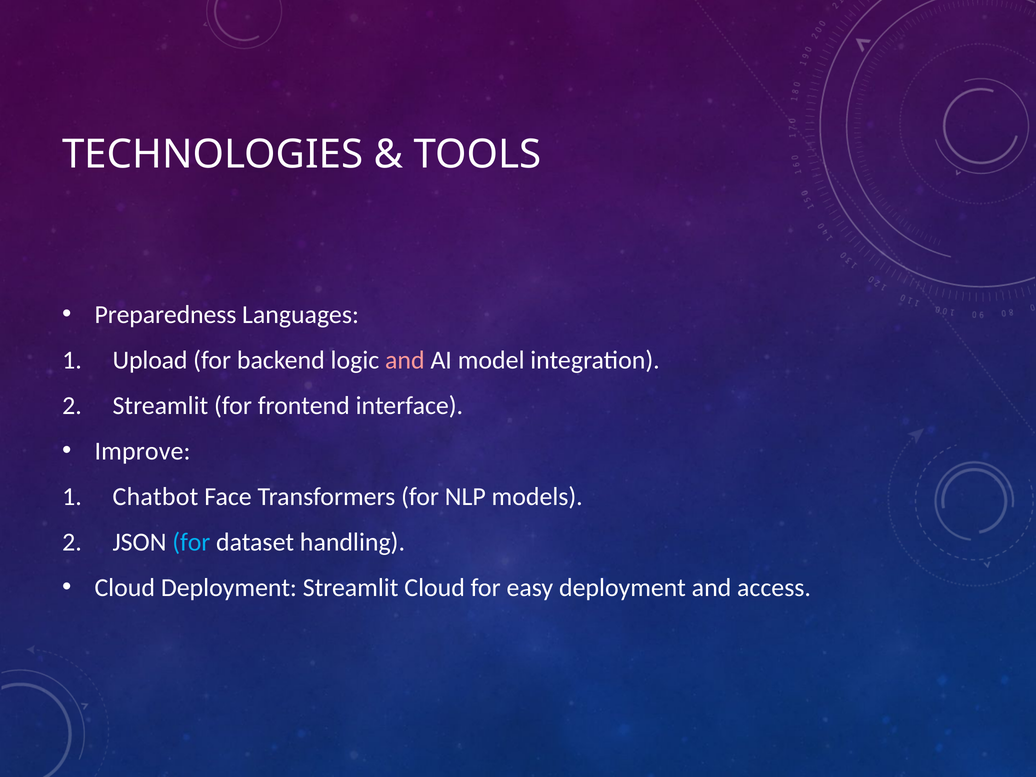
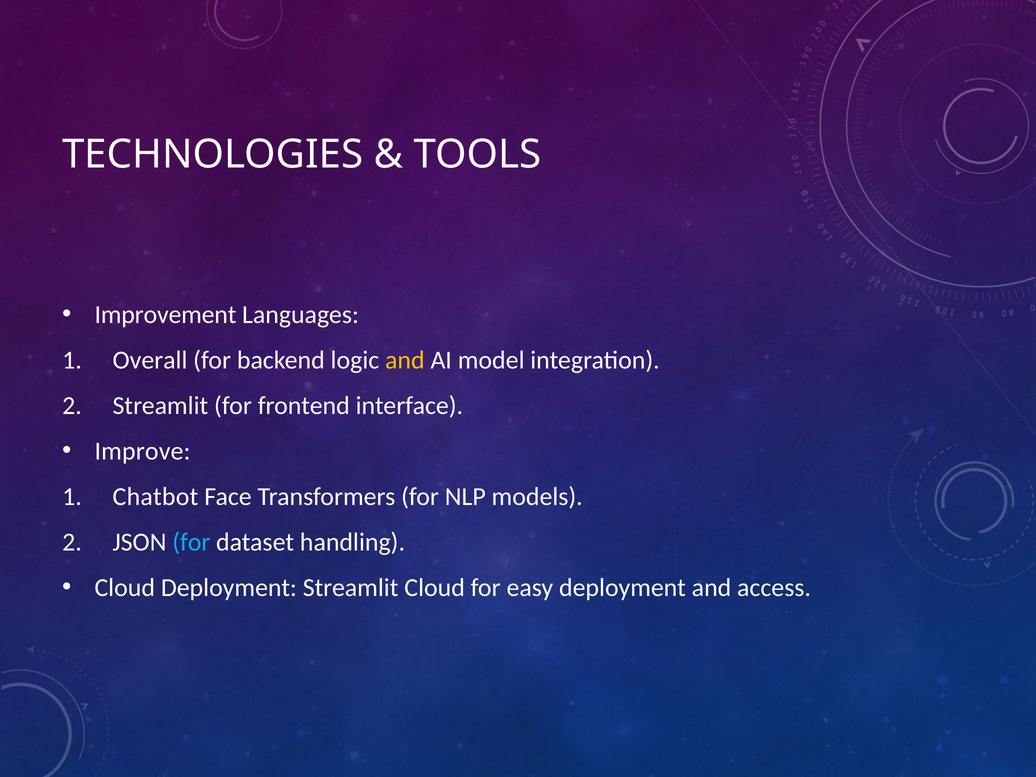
Preparedness: Preparedness -> Improvement
Upload: Upload -> Overall
and at (405, 360) colour: pink -> yellow
